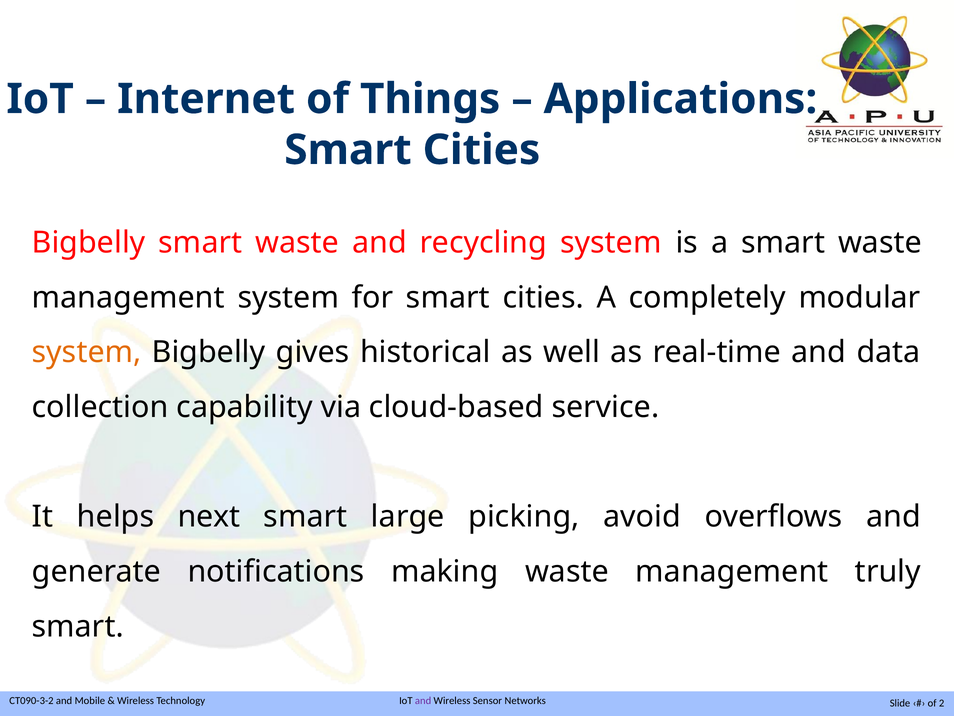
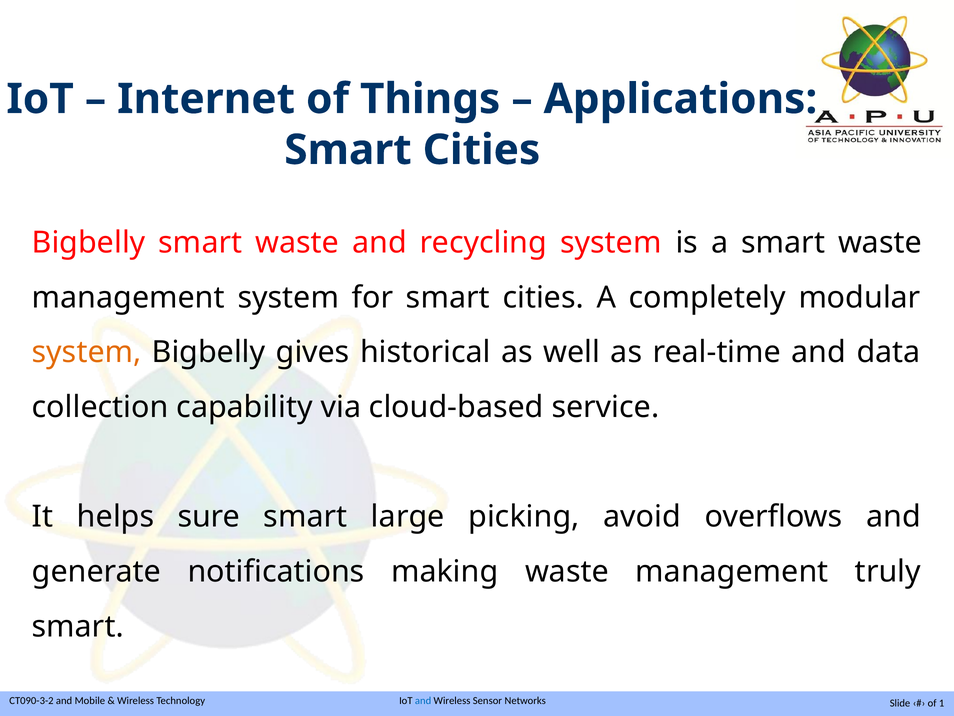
next: next -> sure
and at (423, 700) colour: purple -> blue
2: 2 -> 1
